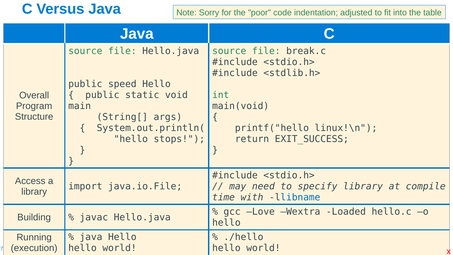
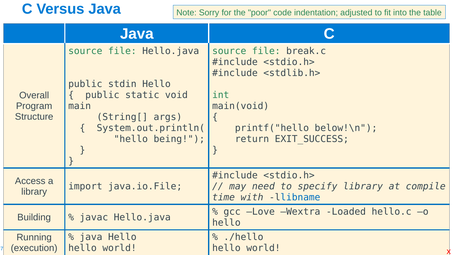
speed: speed -> stdin
linux!\n: linux!\n -> below!\n
stops: stops -> being
